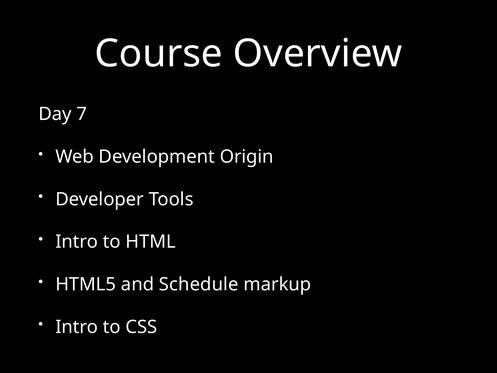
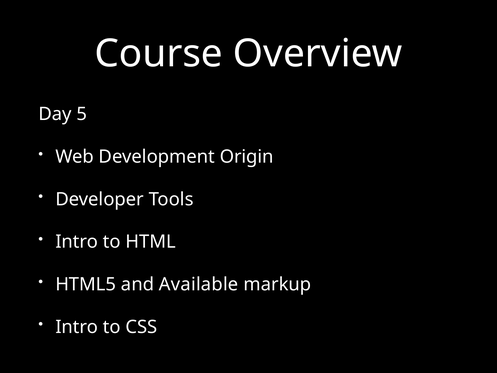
7: 7 -> 5
Schedule: Schedule -> Available
